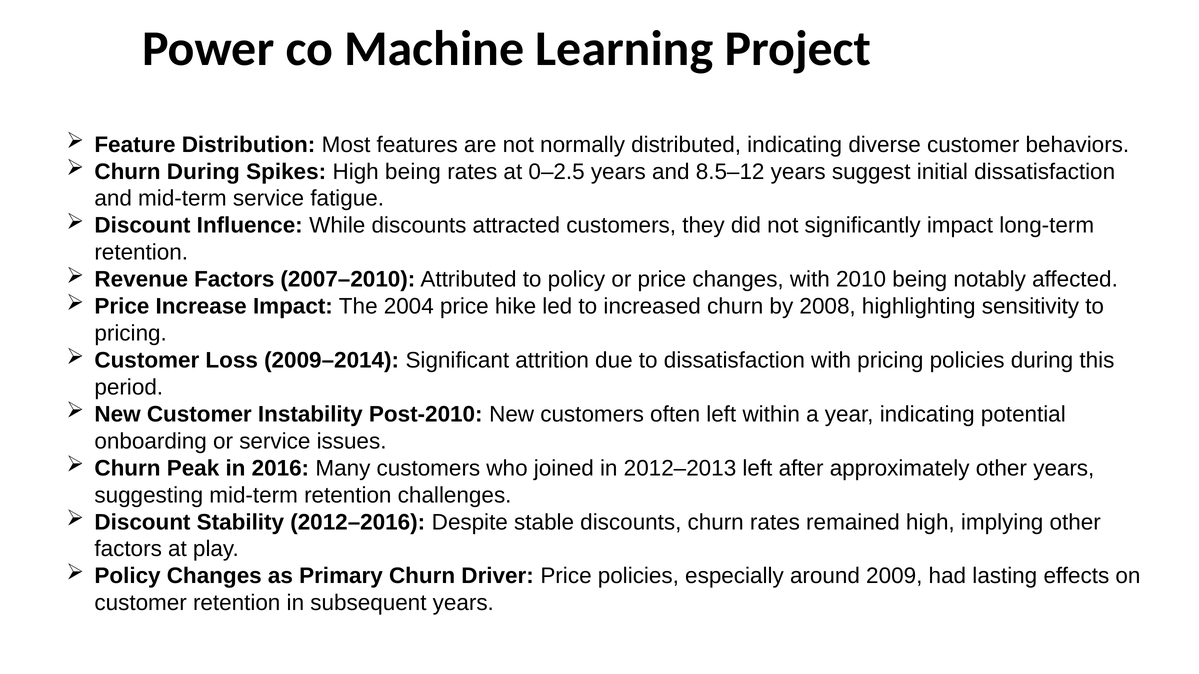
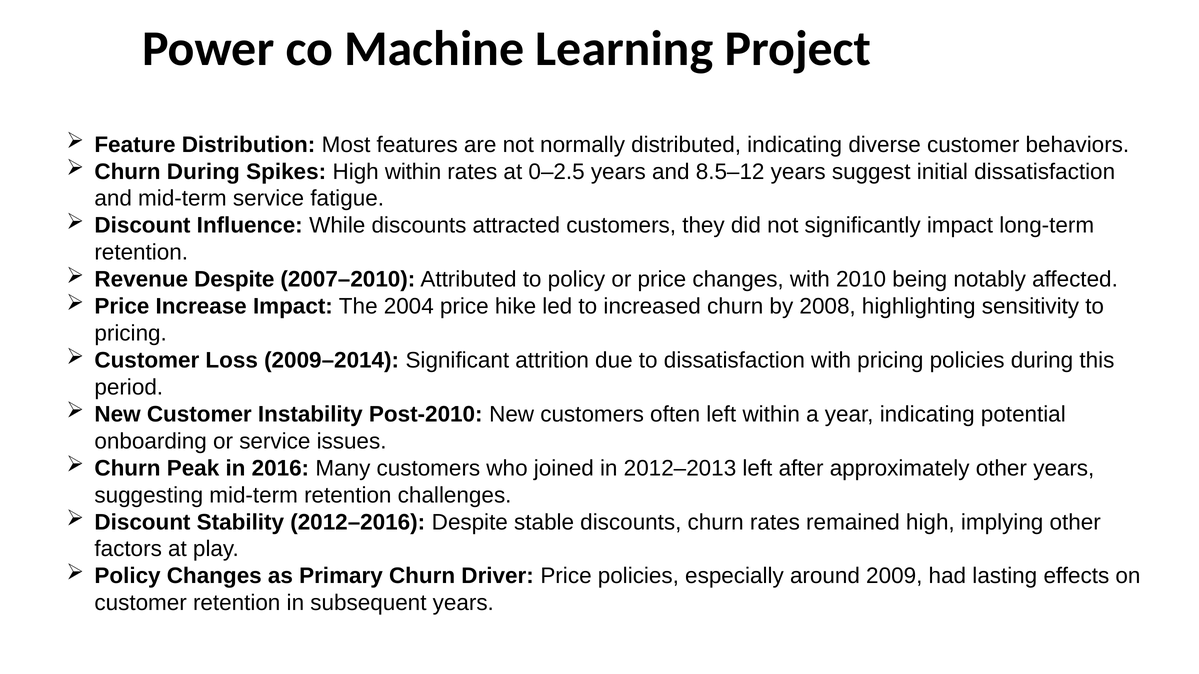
High being: being -> within
Revenue Factors: Factors -> Despite
